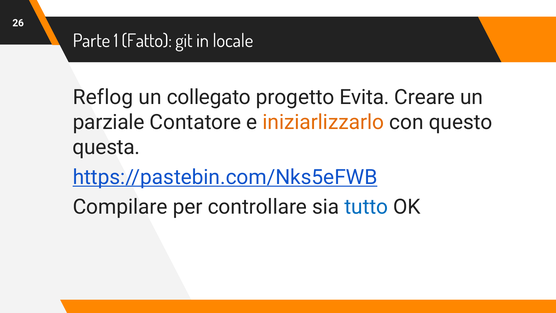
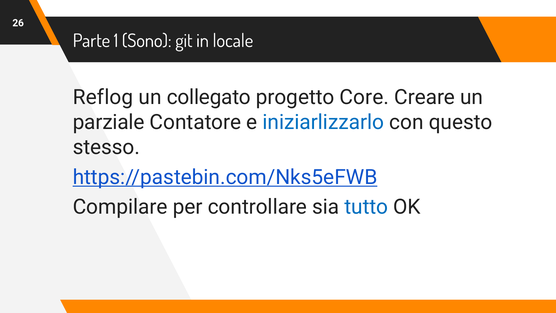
Fatto: Fatto -> Sono
Evita: Evita -> Core
iniziarlizzarlo colour: orange -> blue
questa: questa -> stesso
